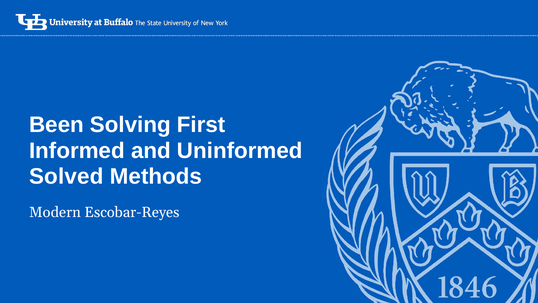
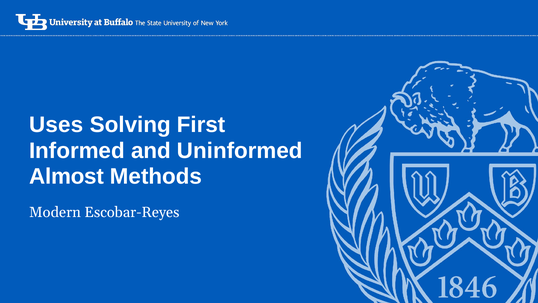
Been: Been -> Uses
Solved: Solved -> Almost
